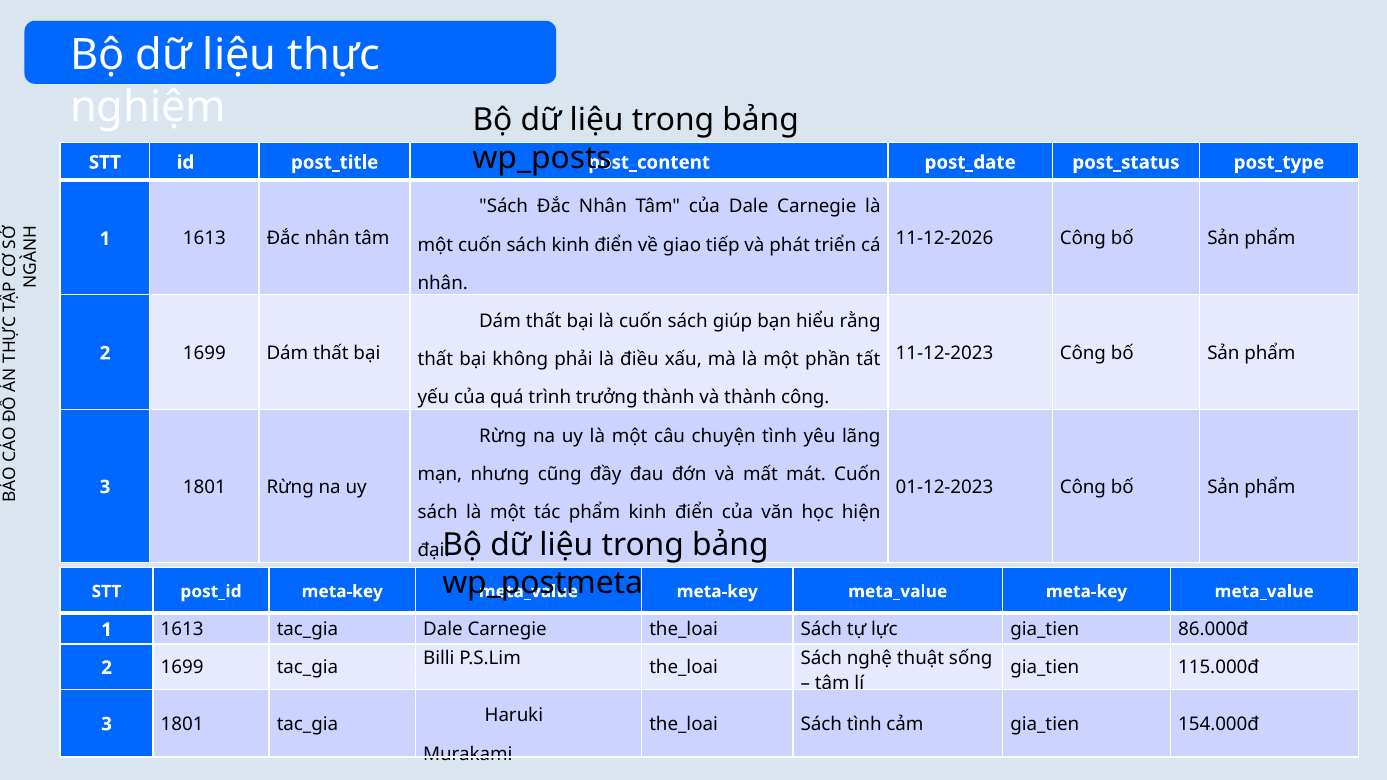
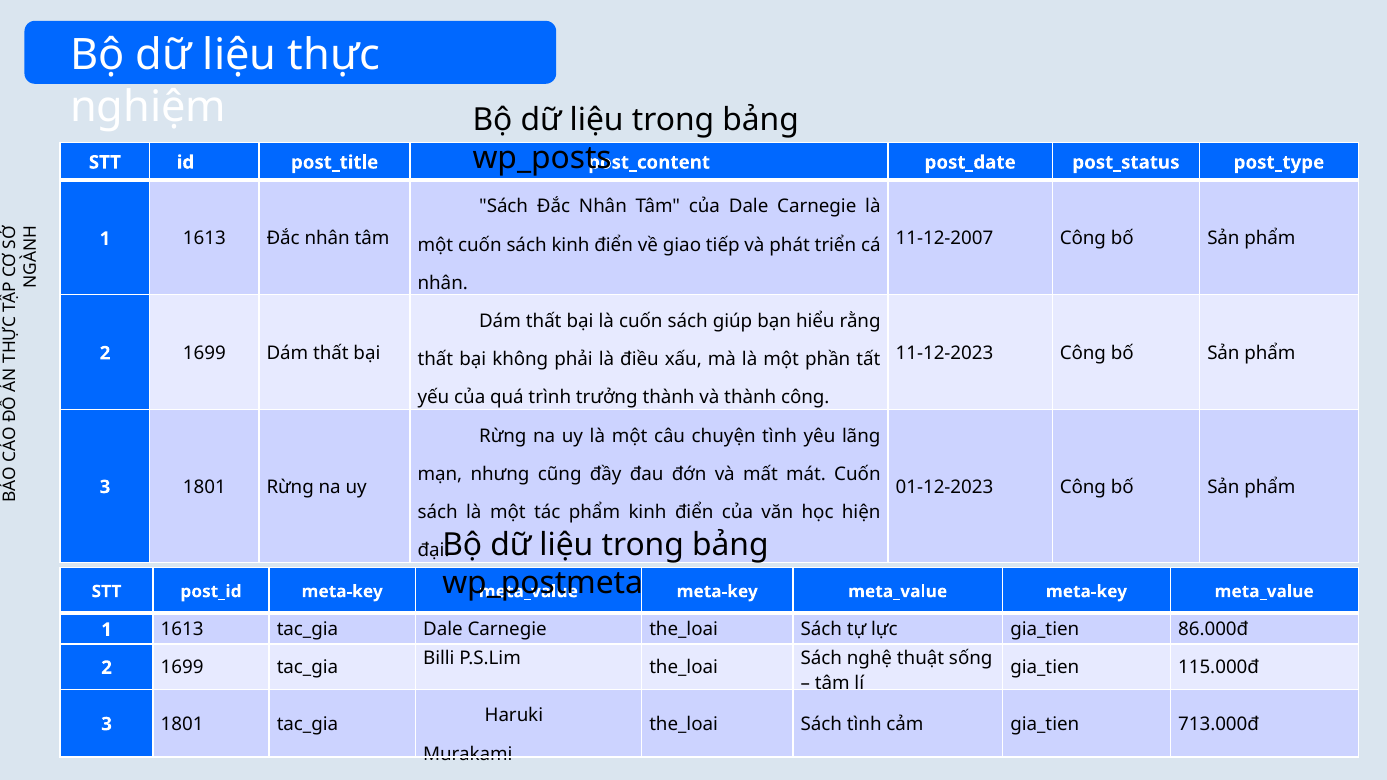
11-12-2026: 11-12-2026 -> 11-12-2007
154.000đ: 154.000đ -> 713.000đ
